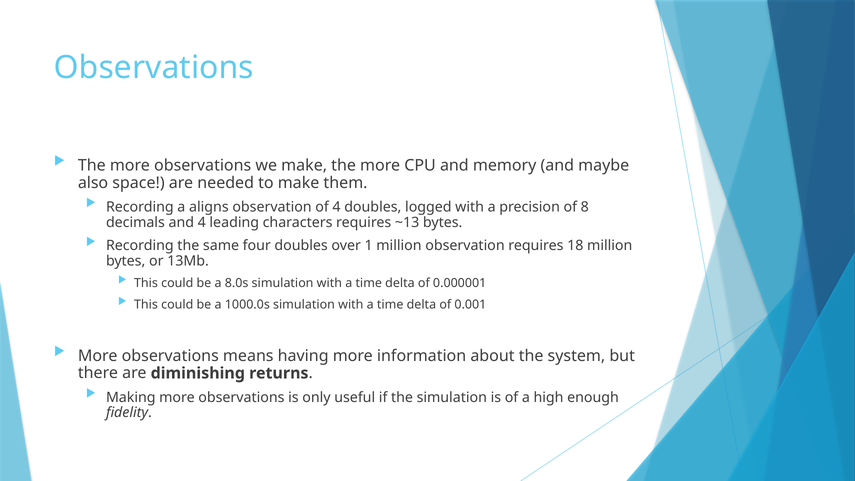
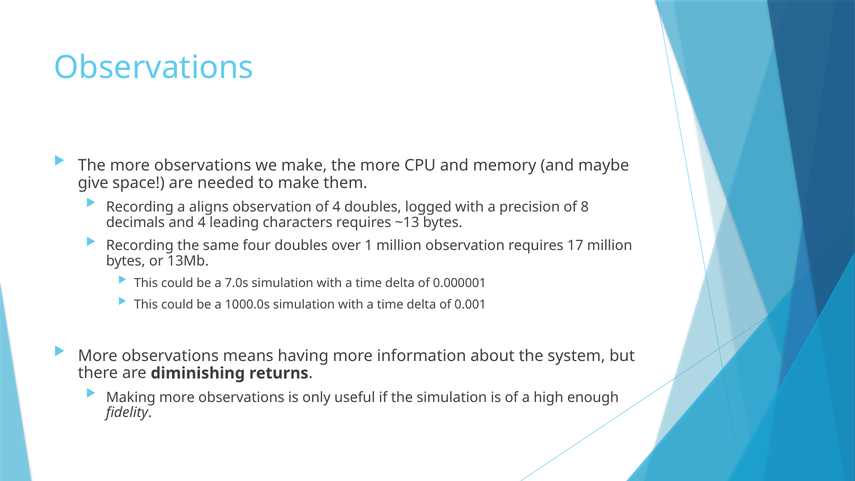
also: also -> give
18: 18 -> 17
8.0s: 8.0s -> 7.0s
